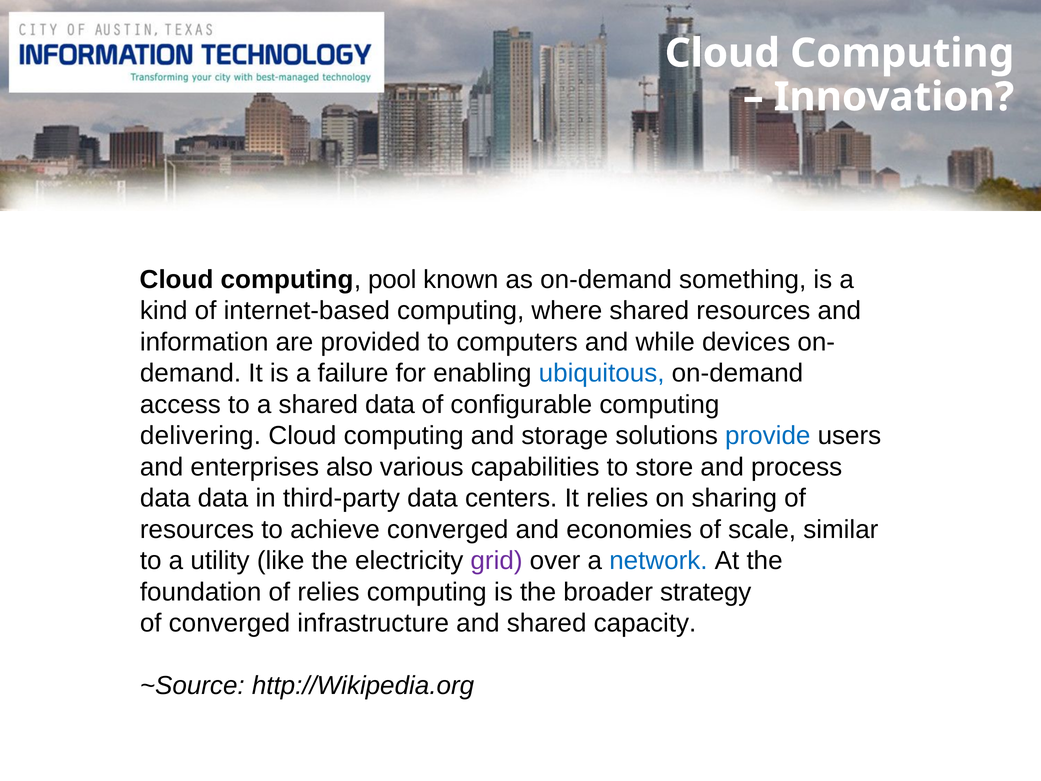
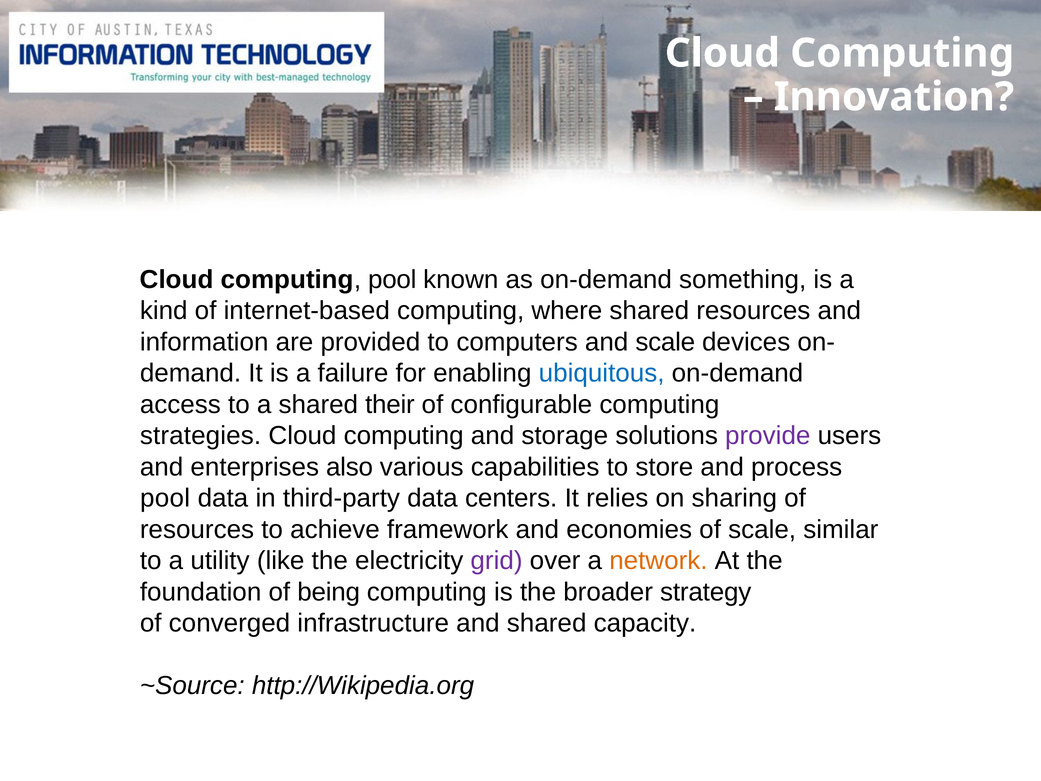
and while: while -> scale
shared data: data -> their
delivering: delivering -> strategies
provide colour: blue -> purple
data at (165, 498): data -> pool
achieve converged: converged -> framework
network colour: blue -> orange
of relies: relies -> being
